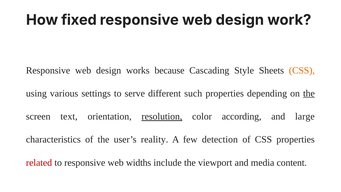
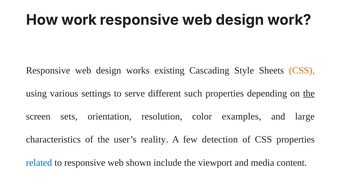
How fixed: fixed -> work
because: because -> existing
text: text -> sets
resolution underline: present -> none
according: according -> examples
related colour: red -> blue
widths: widths -> shown
